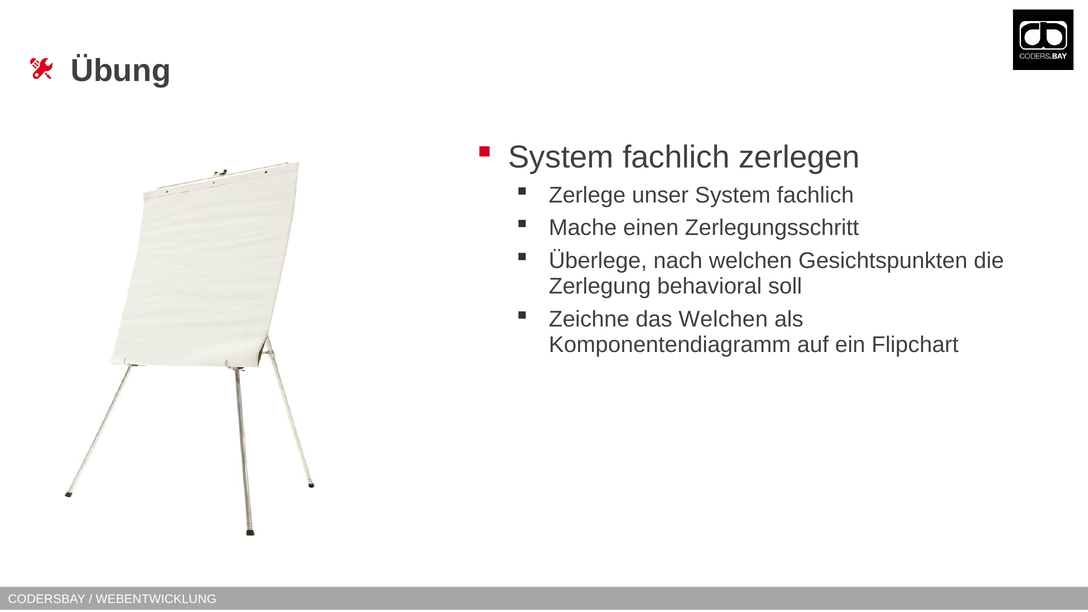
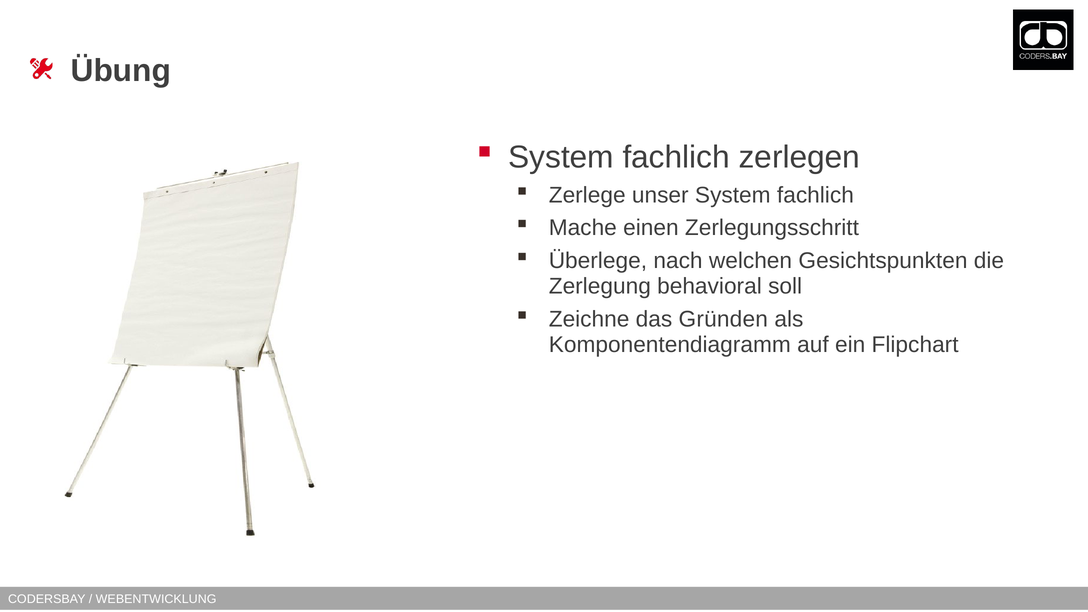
das Welchen: Welchen -> Gründen
